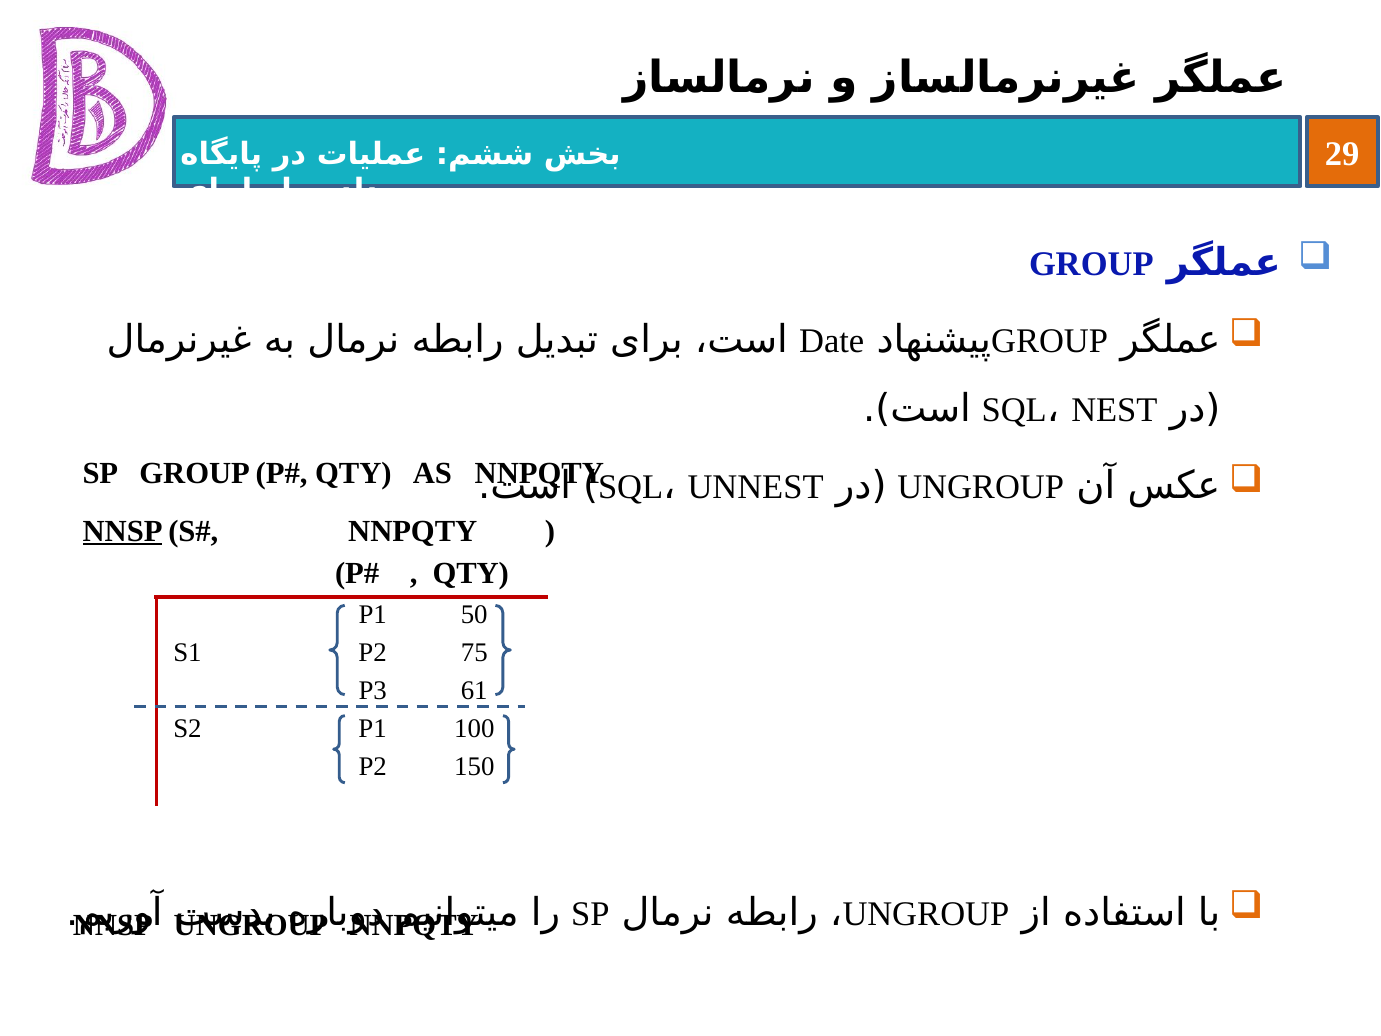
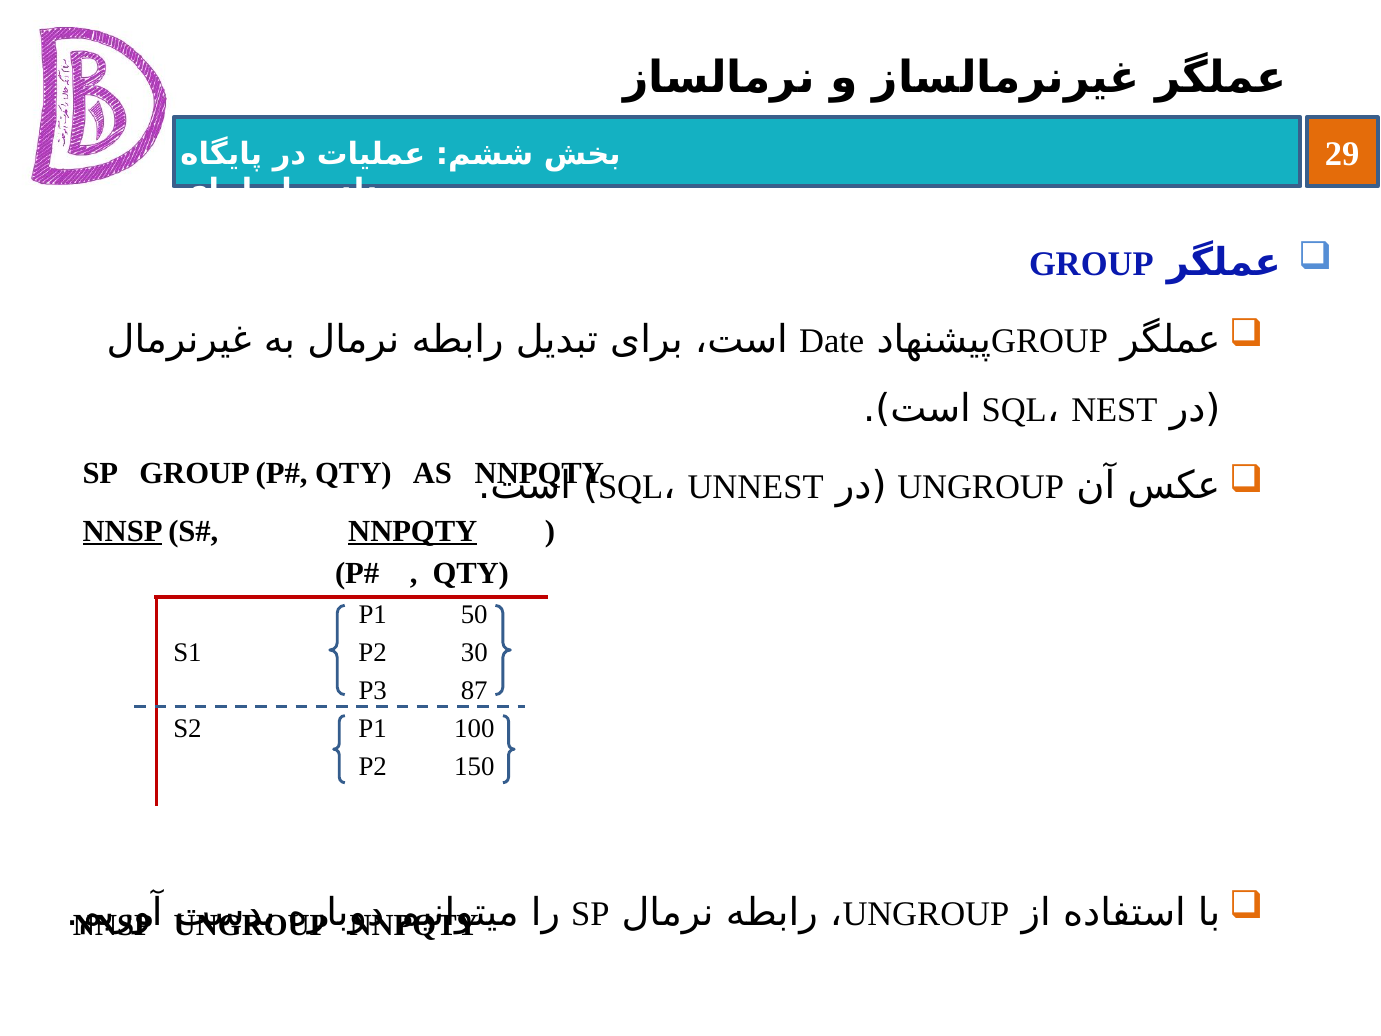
NNPQTY at (413, 531) underline: none -> present
75: 75 -> 30
61: 61 -> 87
